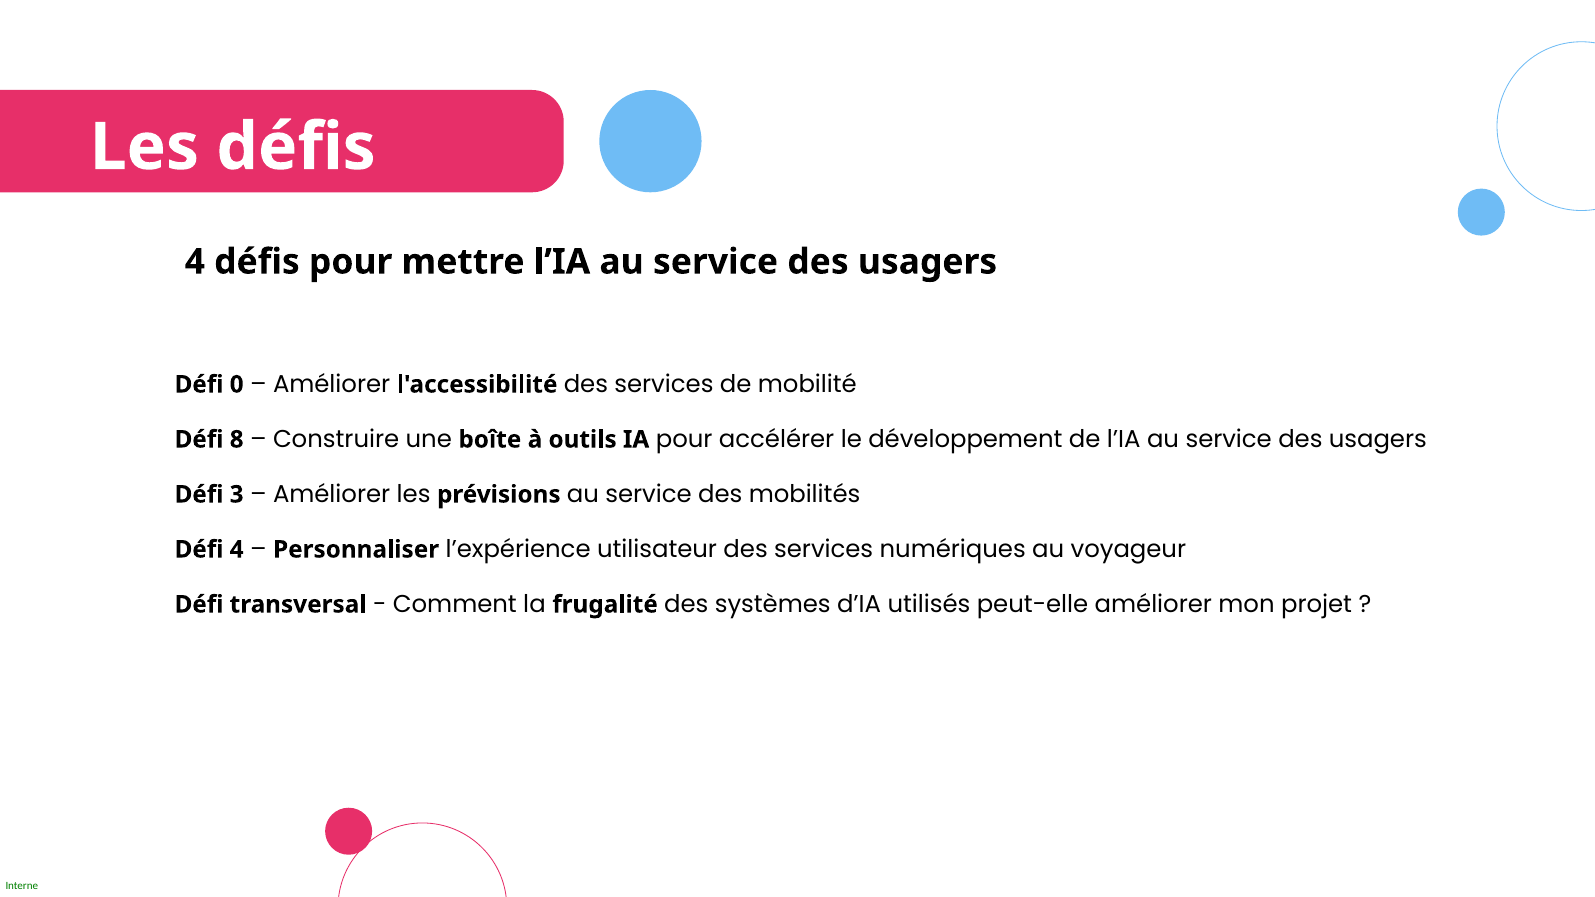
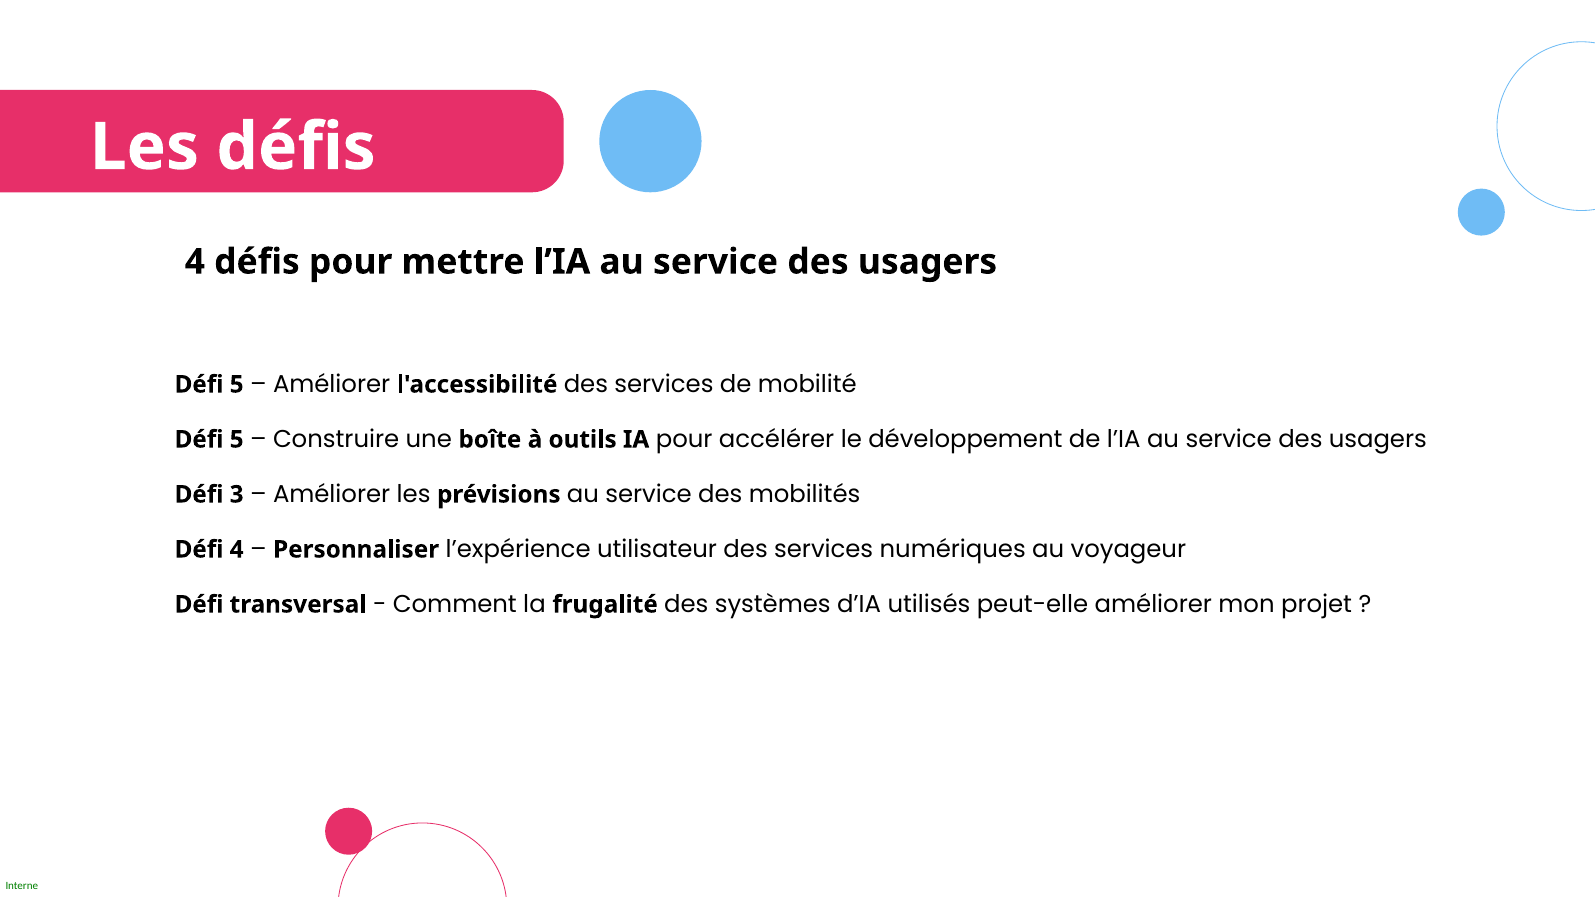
0 at (237, 385): 0 -> 5
8 at (237, 440): 8 -> 5
